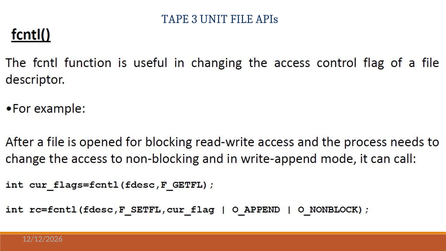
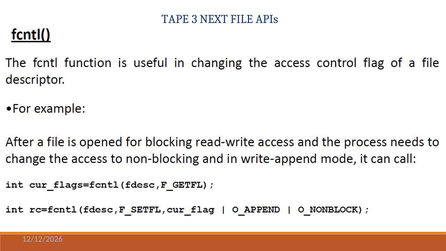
UNIT: UNIT -> NEXT
